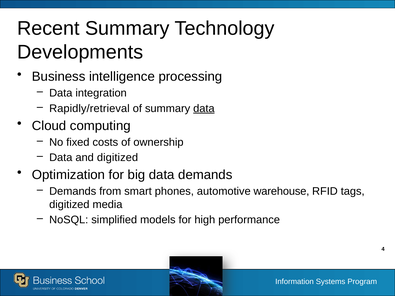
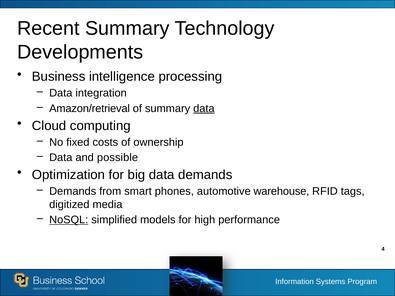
Rapidly/retrieval: Rapidly/retrieval -> Amazon/retrieval
and digitized: digitized -> possible
NoSQL underline: none -> present
